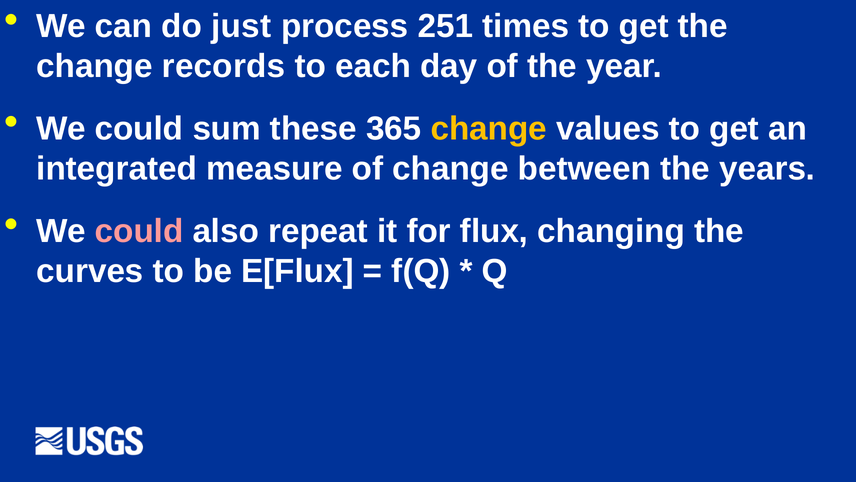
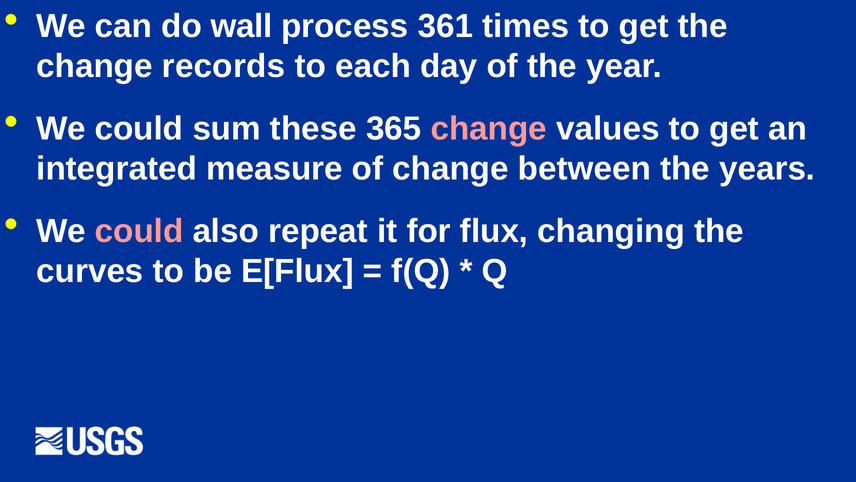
just: just -> wall
251: 251 -> 361
change at (489, 129) colour: yellow -> pink
